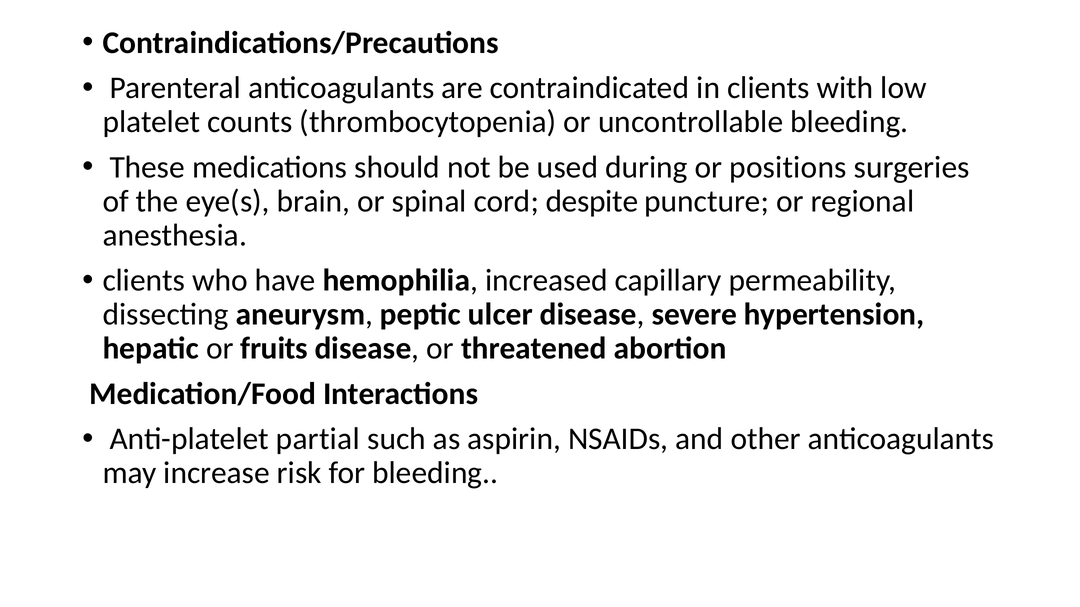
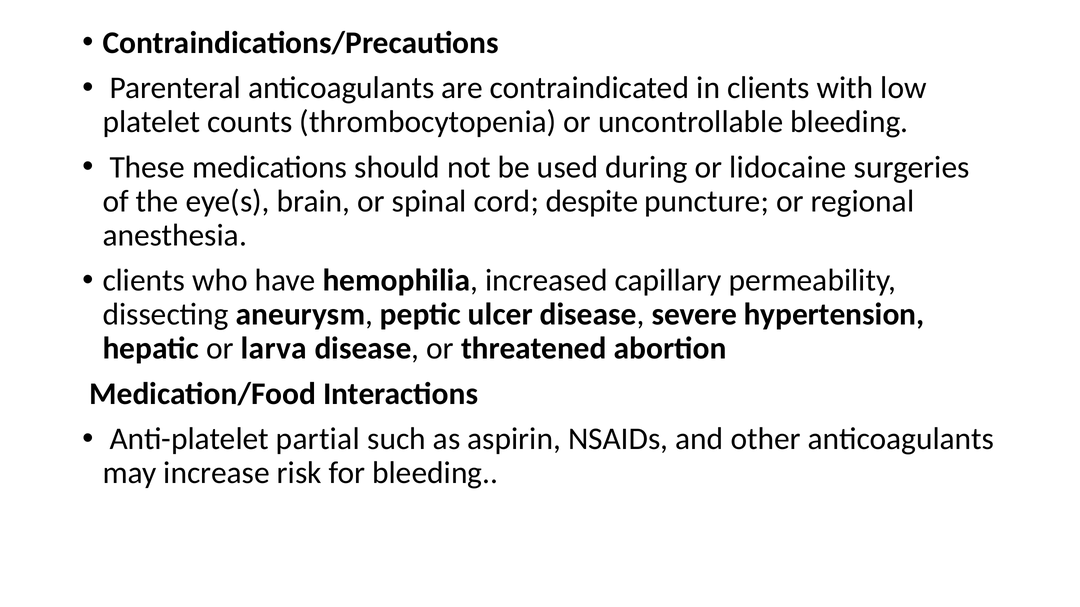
positions: positions -> lidocaine
fruits: fruits -> larva
